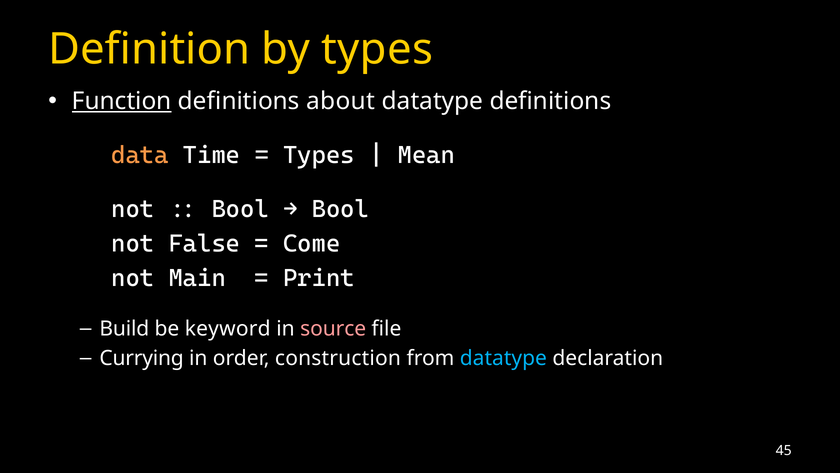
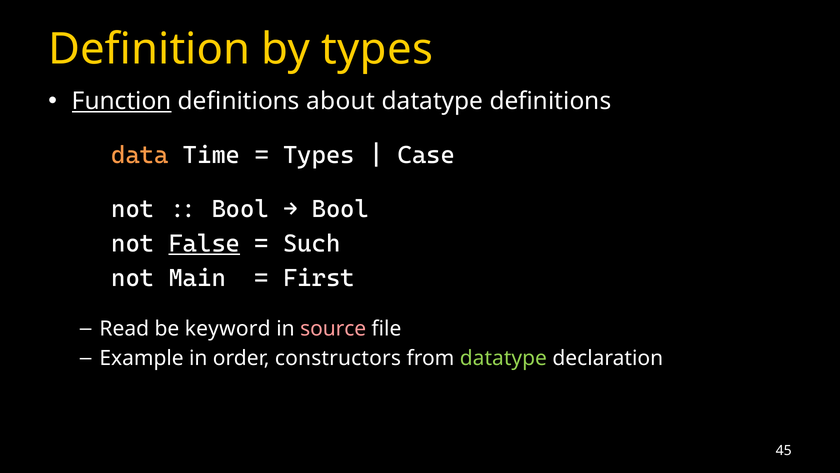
Mean: Mean -> Case
False underline: none -> present
Come: Come -> Such
Print: Print -> First
Build: Build -> Read
Currying: Currying -> Example
construction: construction -> constructors
datatype at (503, 358) colour: light blue -> light green
